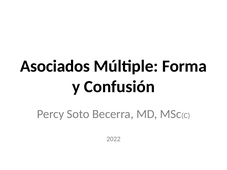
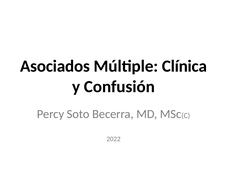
Forma: Forma -> Clínica
